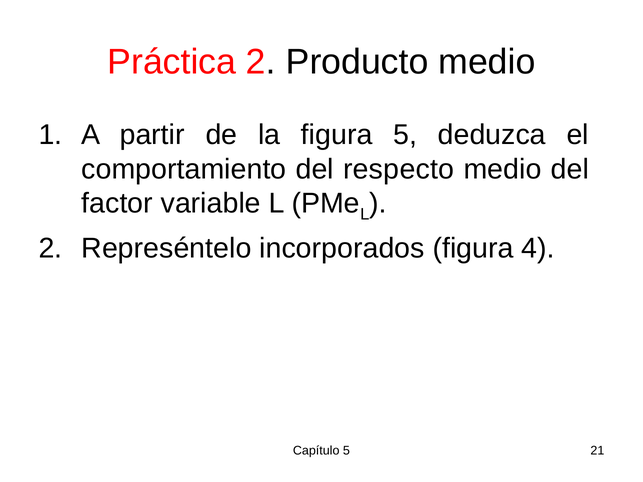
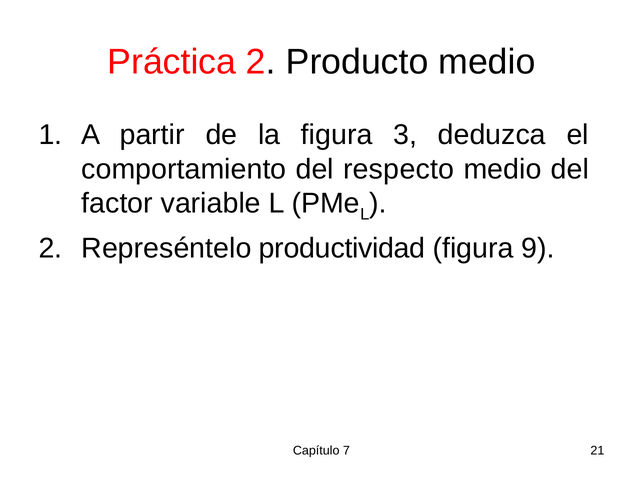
figura 5: 5 -> 3
incorporados: incorporados -> productividad
4: 4 -> 9
Capítulo 5: 5 -> 7
